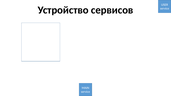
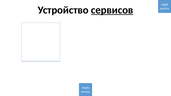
сервисов underline: none -> present
